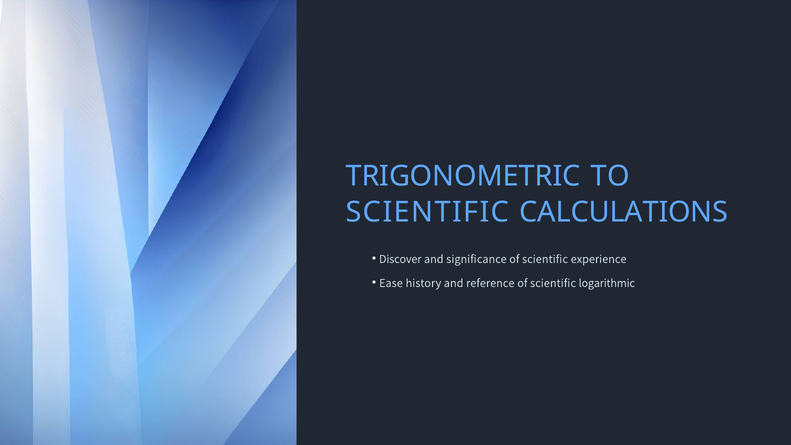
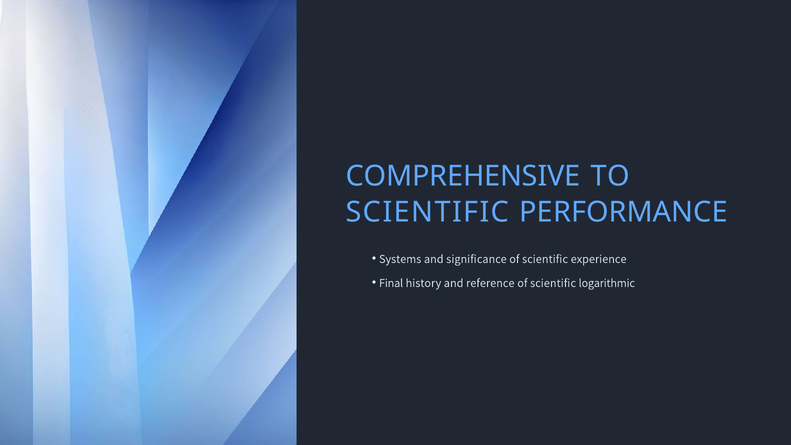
TRIGONOMETRIC: TRIGONOMETRIC -> COMPREHENSIVE
CALCULATIONS: CALCULATIONS -> PERFORMANCE
Discover: Discover -> Systems
Ease: Ease -> Final
